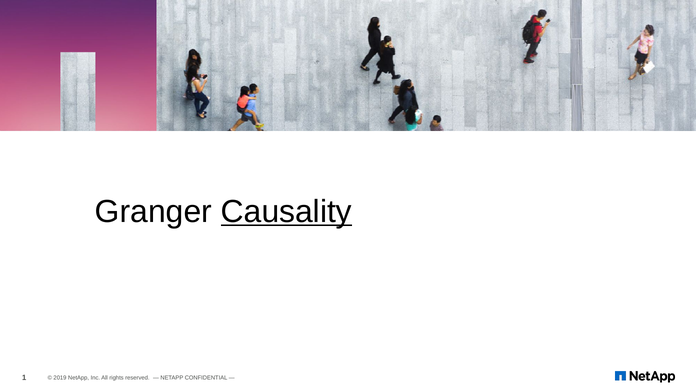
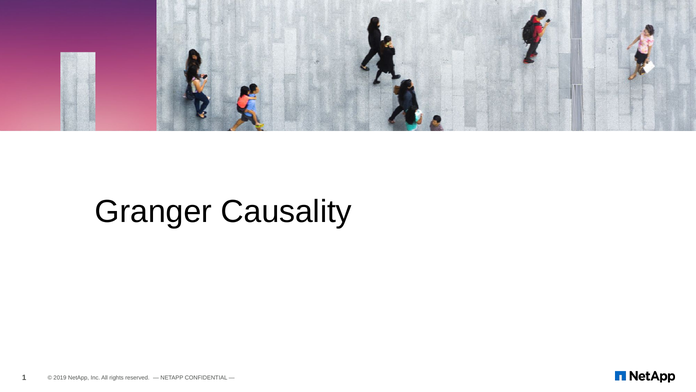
Causality underline: present -> none
